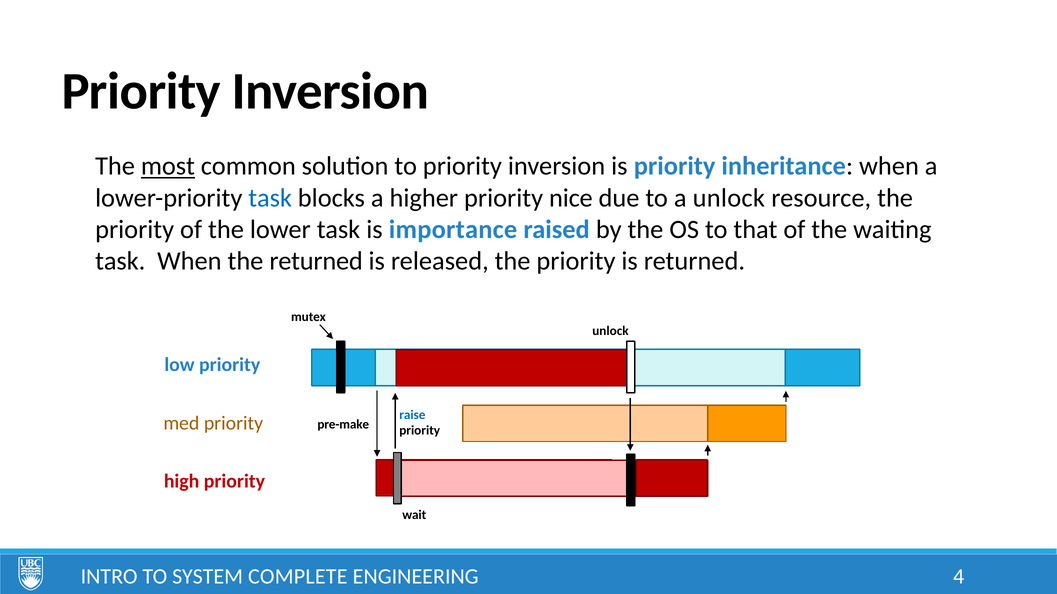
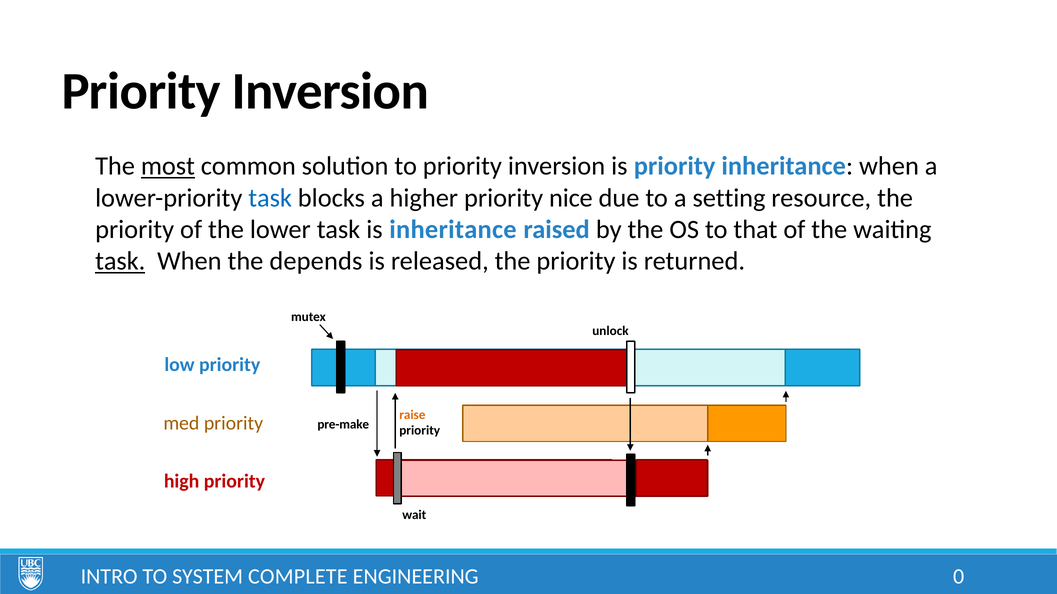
a unlock: unlock -> setting
is importance: importance -> inheritance
task at (120, 262) underline: none -> present
the returned: returned -> depends
raise colour: blue -> orange
4: 4 -> 0
